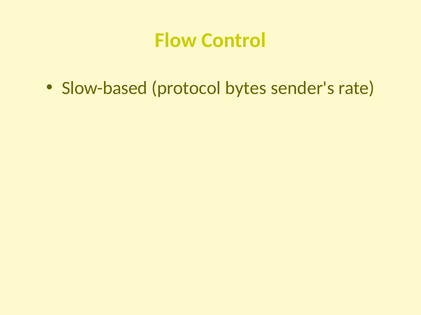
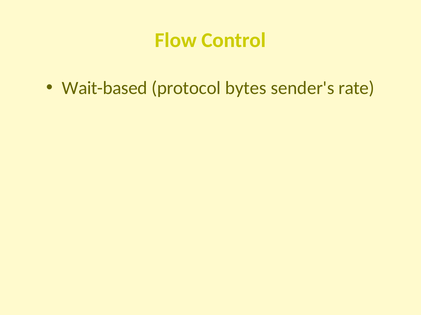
Slow-based: Slow-based -> Wait-based
